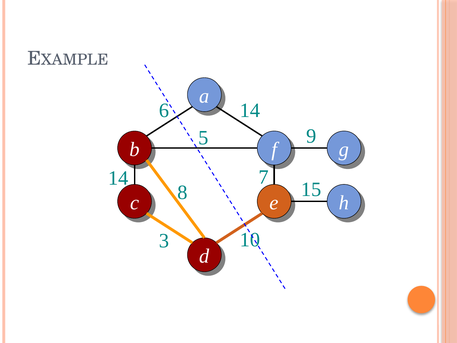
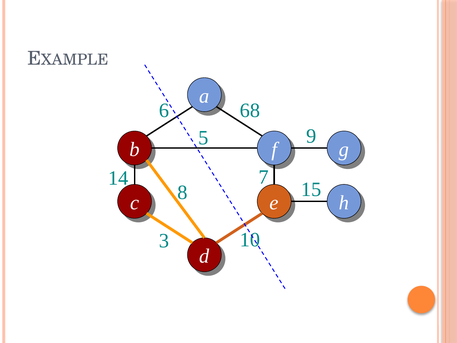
6 14: 14 -> 68
